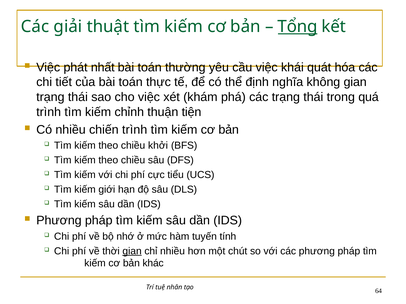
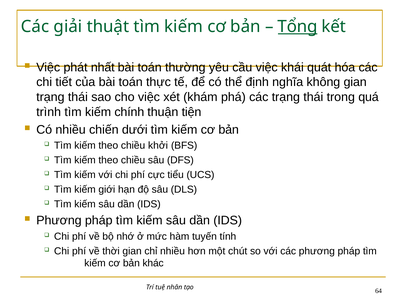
chỉnh: chỉnh -> chính
chiến trình: trình -> dưới
gian at (132, 251) underline: present -> none
